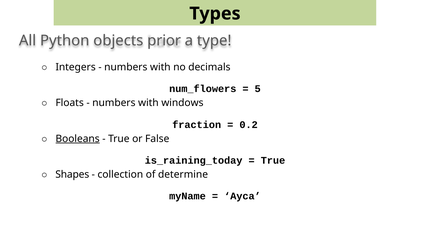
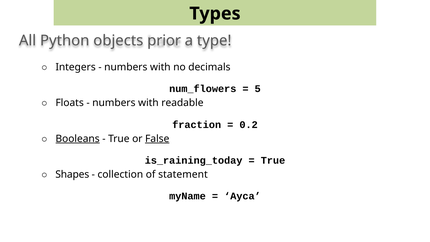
windows: windows -> readable
False underline: none -> present
determine: determine -> statement
